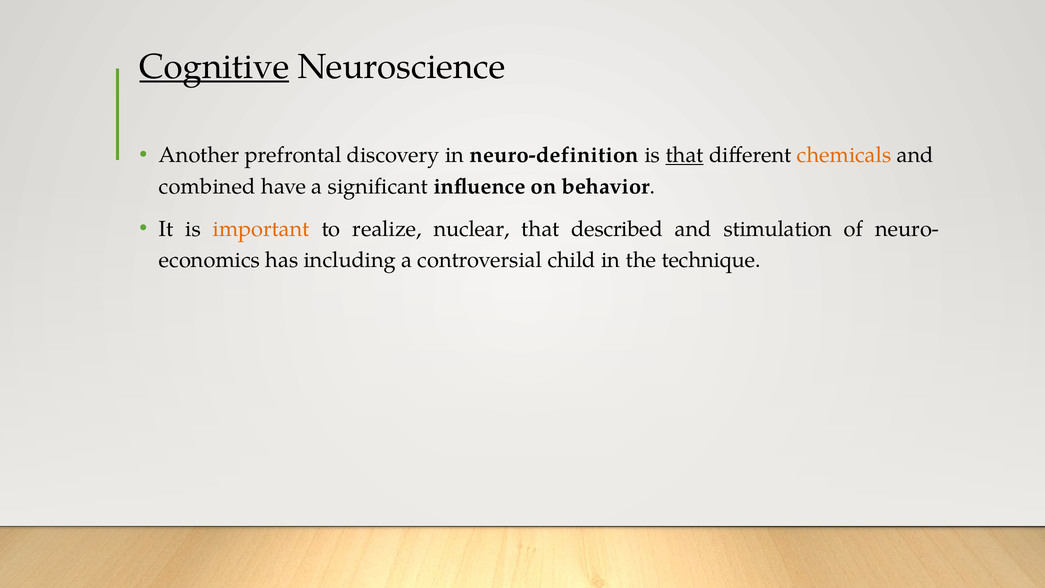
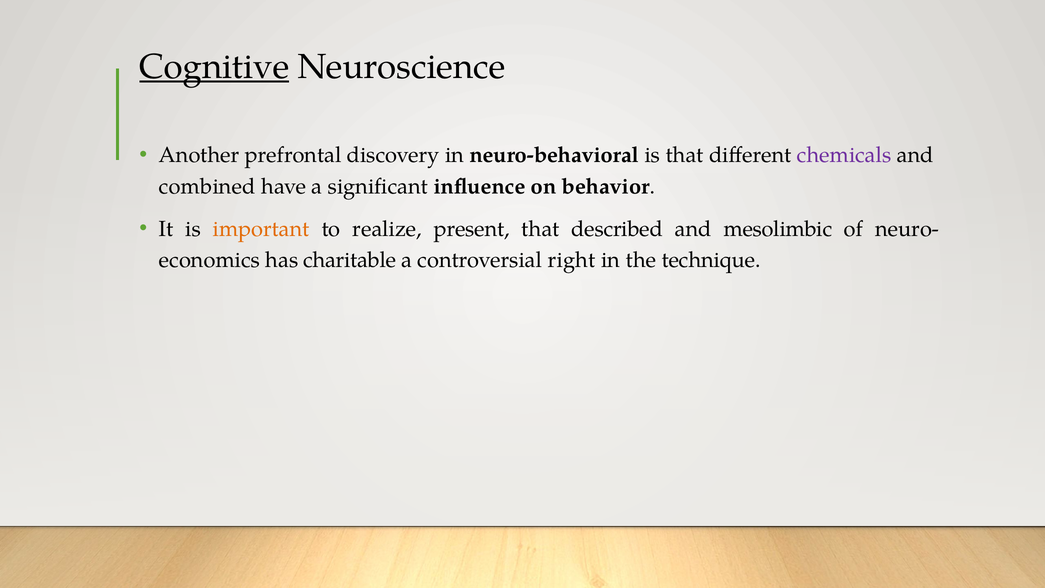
neuro-definition: neuro-definition -> neuro-behavioral
that at (685, 155) underline: present -> none
chemicals colour: orange -> purple
nuclear: nuclear -> present
stimulation: stimulation -> mesolimbic
including: including -> charitable
child: child -> right
